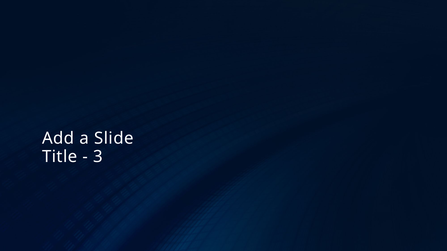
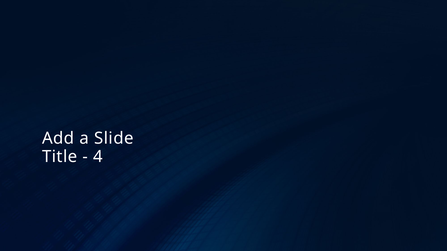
3: 3 -> 4
